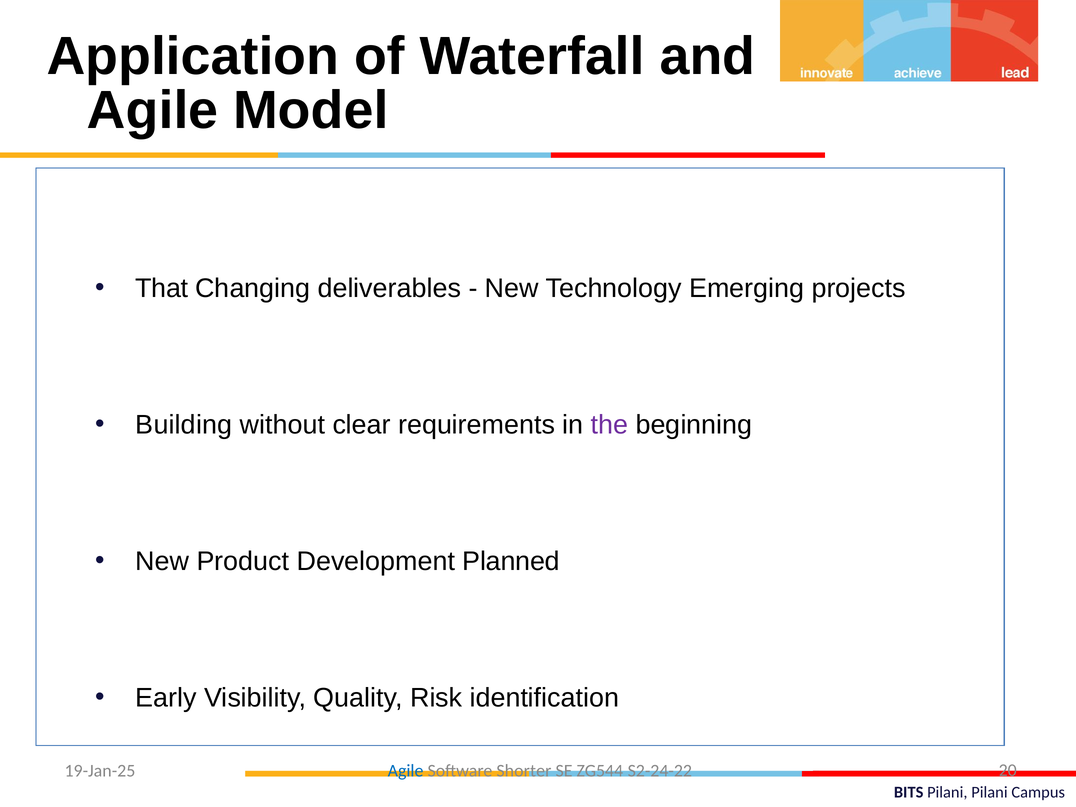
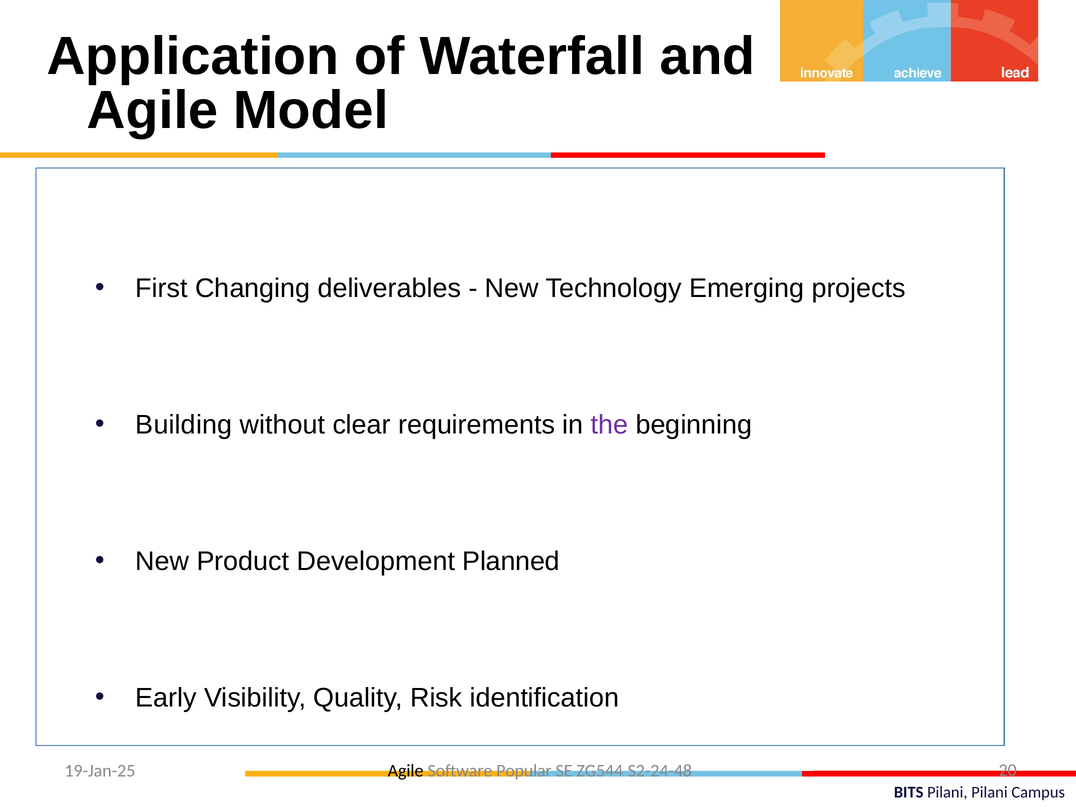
That: That -> First
Agile at (406, 771) colour: blue -> black
Shorter: Shorter -> Popular
S2-24-22: S2-24-22 -> S2-24-48
